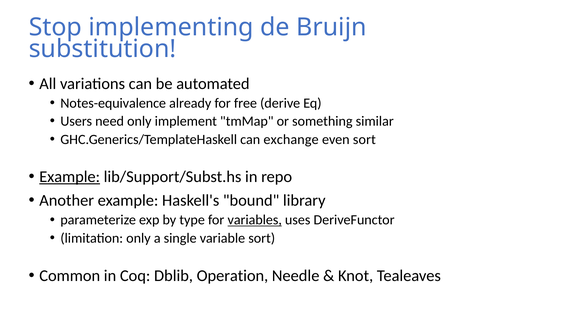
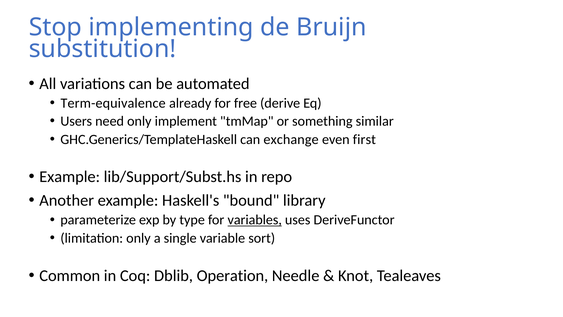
Notes-equivalence: Notes-equivalence -> Term-equivalence
even sort: sort -> first
Example at (70, 177) underline: present -> none
